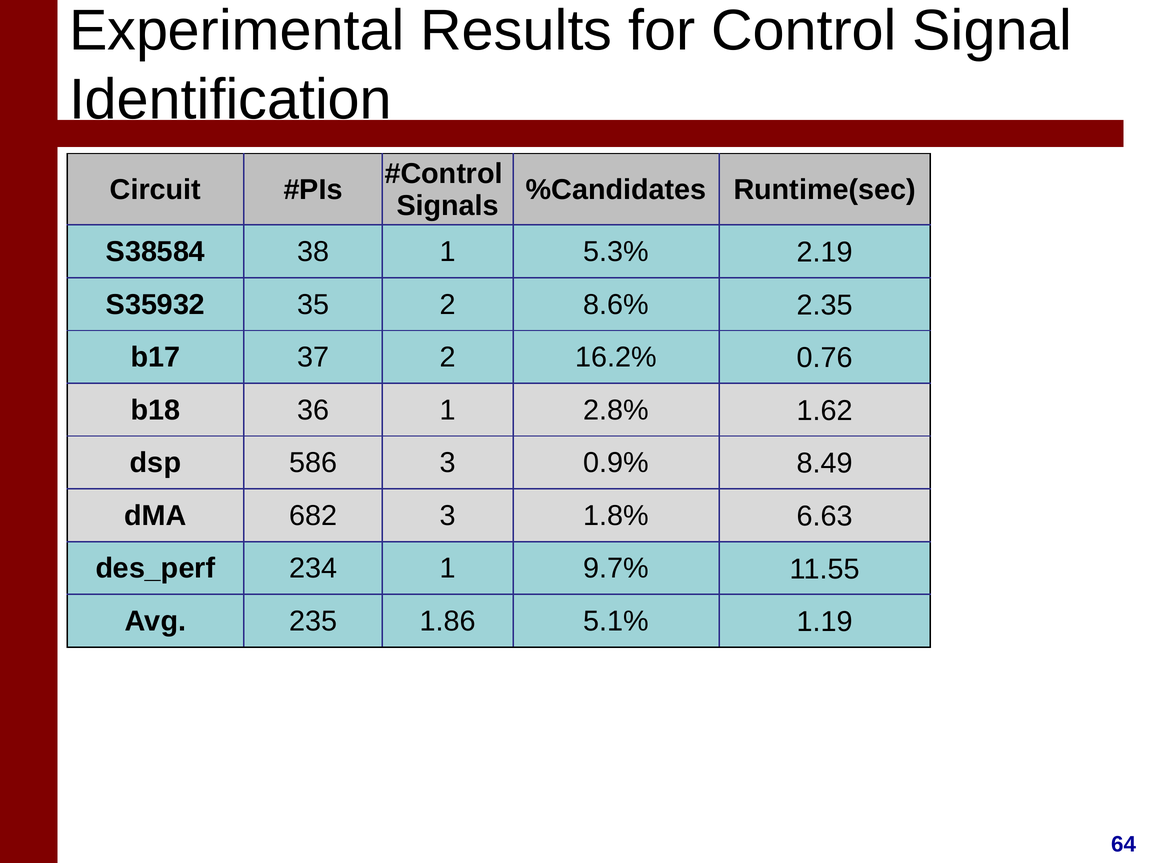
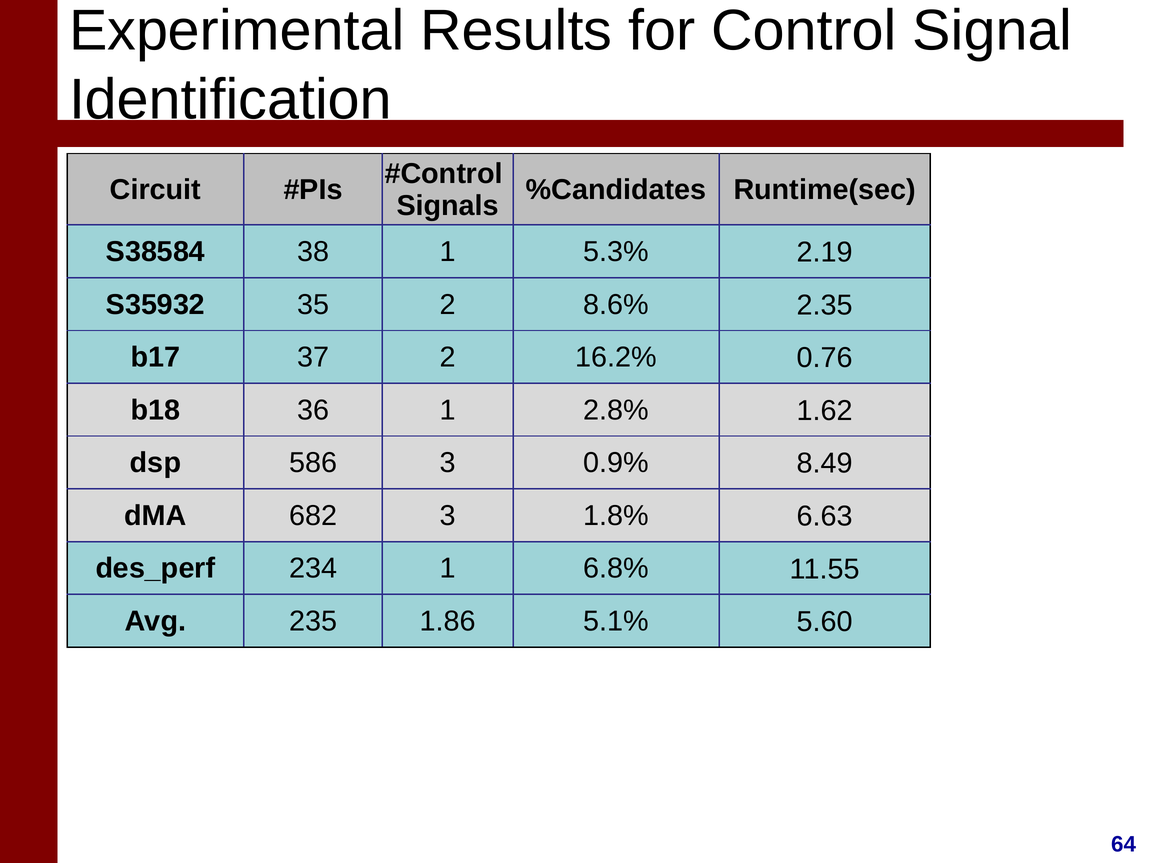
9.7%: 9.7% -> 6.8%
1.19: 1.19 -> 5.60
